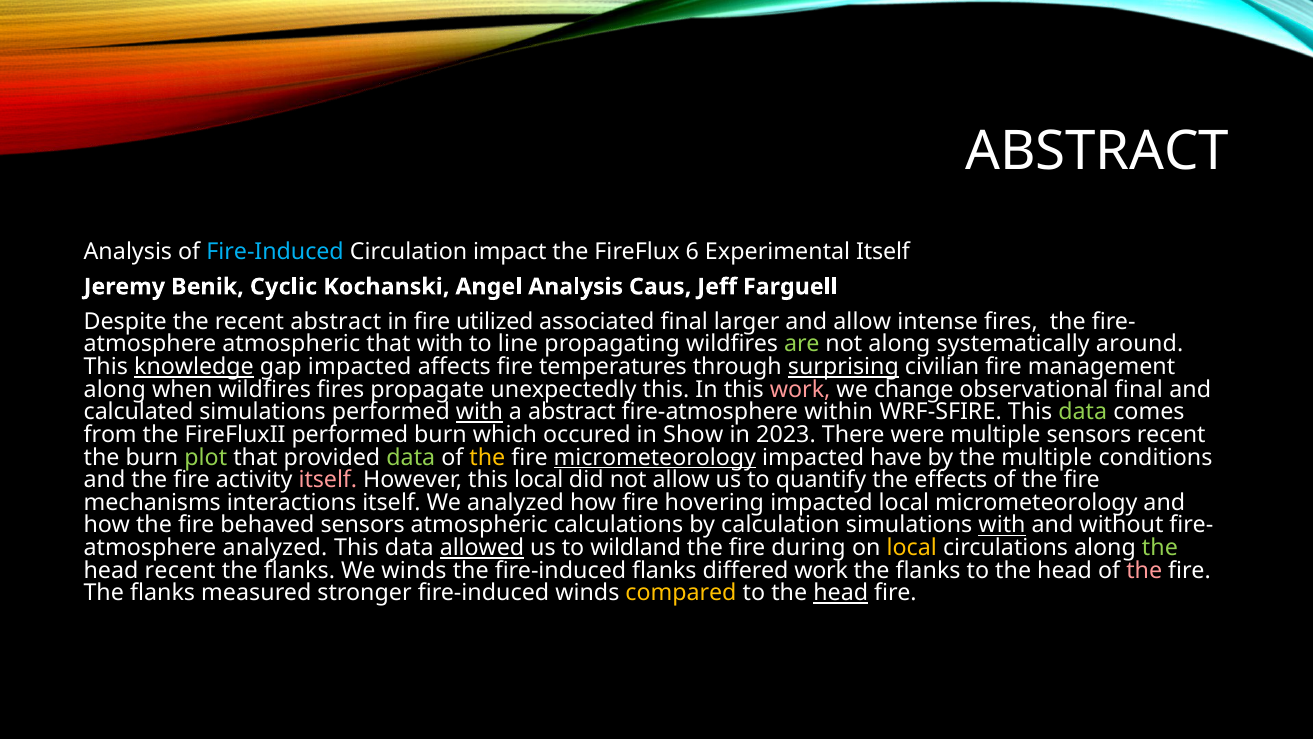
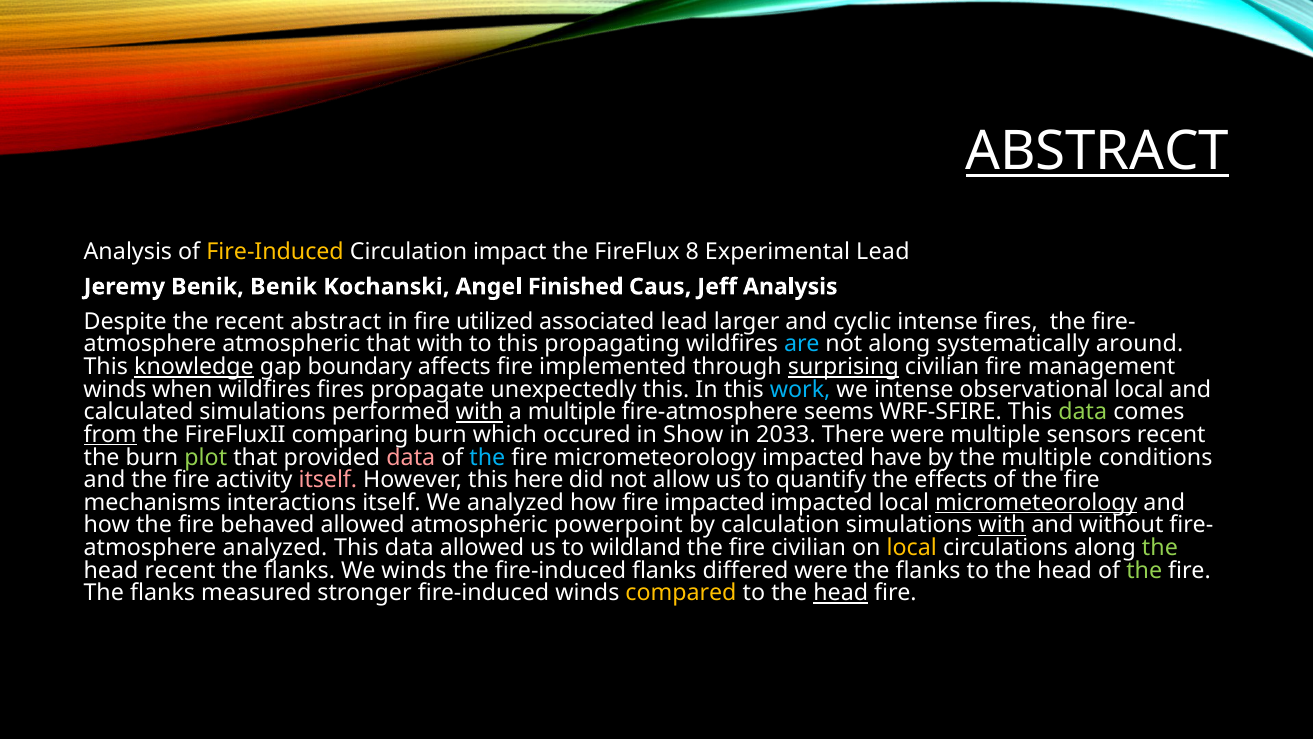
ABSTRACT at (1097, 152) underline: none -> present
Fire-Induced at (275, 252) colour: light blue -> yellow
6: 6 -> 8
Experimental Itself: Itself -> Lead
Benik Cyclic: Cyclic -> Benik
Angel Analysis: Analysis -> Finished
Jeff Farguell: Farguell -> Analysis
associated final: final -> lead
and allow: allow -> cyclic
to line: line -> this
are colour: light green -> light blue
gap impacted: impacted -> boundary
temperatures: temperatures -> implemented
along at (115, 389): along -> winds
work at (800, 389) colour: pink -> light blue
we change: change -> intense
observational final: final -> local
a abstract: abstract -> multiple
within: within -> seems
from underline: none -> present
FireFluxII performed: performed -> comparing
2023: 2023 -> 2033
data at (411, 457) colour: light green -> pink
the at (487, 457) colour: yellow -> light blue
micrometeorology at (655, 457) underline: present -> none
this local: local -> here
fire hovering: hovering -> impacted
micrometeorology at (1036, 502) underline: none -> present
behaved sensors: sensors -> allowed
calculations: calculations -> powerpoint
allowed at (482, 547) underline: present -> none
fire during: during -> civilian
differed work: work -> were
the at (1144, 570) colour: pink -> light green
